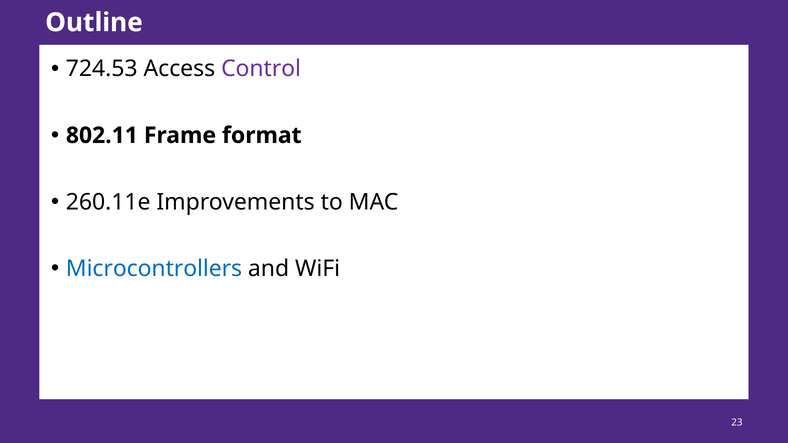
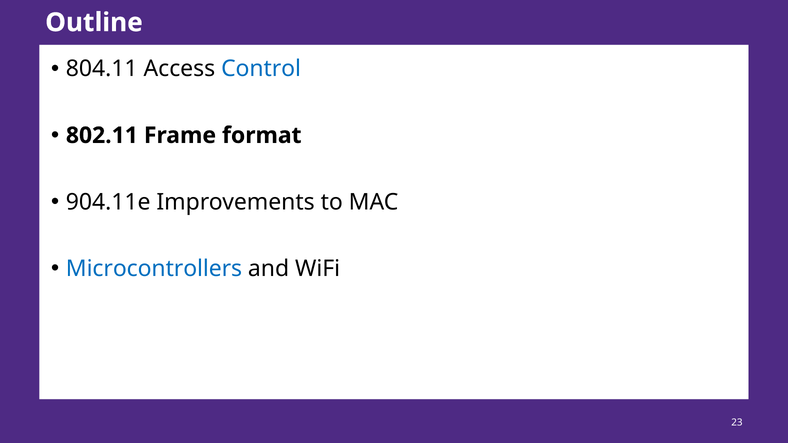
724.53: 724.53 -> 804.11
Control colour: purple -> blue
260.11e: 260.11e -> 904.11e
